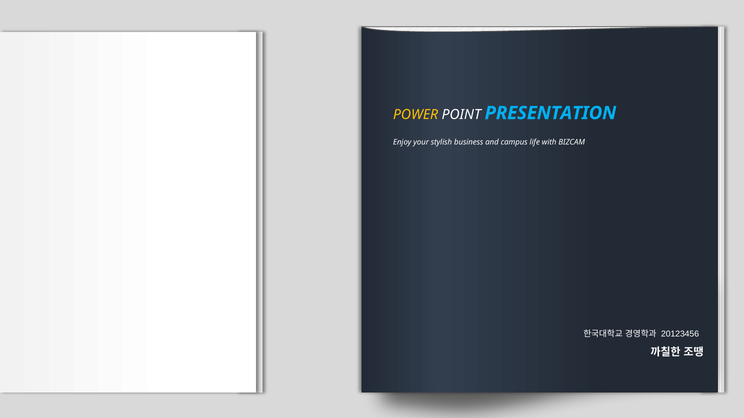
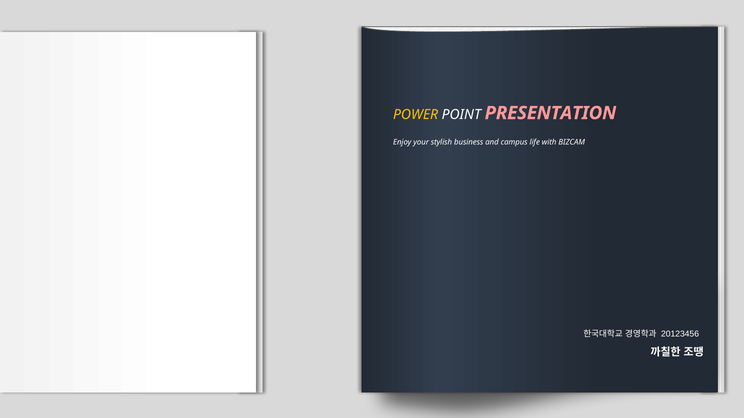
PRESENTATION colour: light blue -> pink
